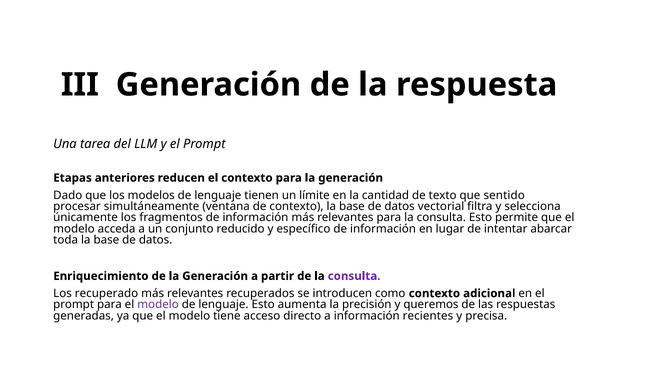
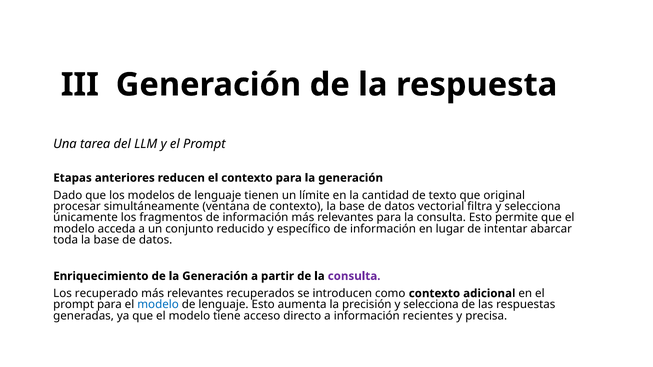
sentido: sentido -> original
modelo at (158, 305) colour: purple -> blue
precisión y queremos: queremos -> selecciona
